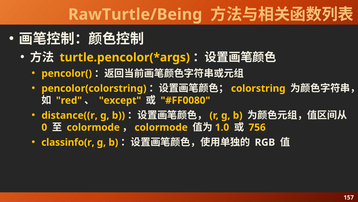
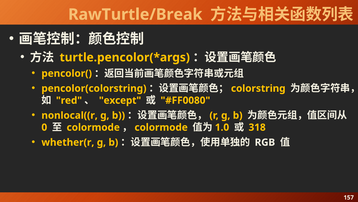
RawTurtle/Being: RawTurtle/Being -> RawTurtle/Break
distance((r: distance((r -> nonlocal((r
756: 756 -> 318
classinfo(r: classinfo(r -> whether(r
